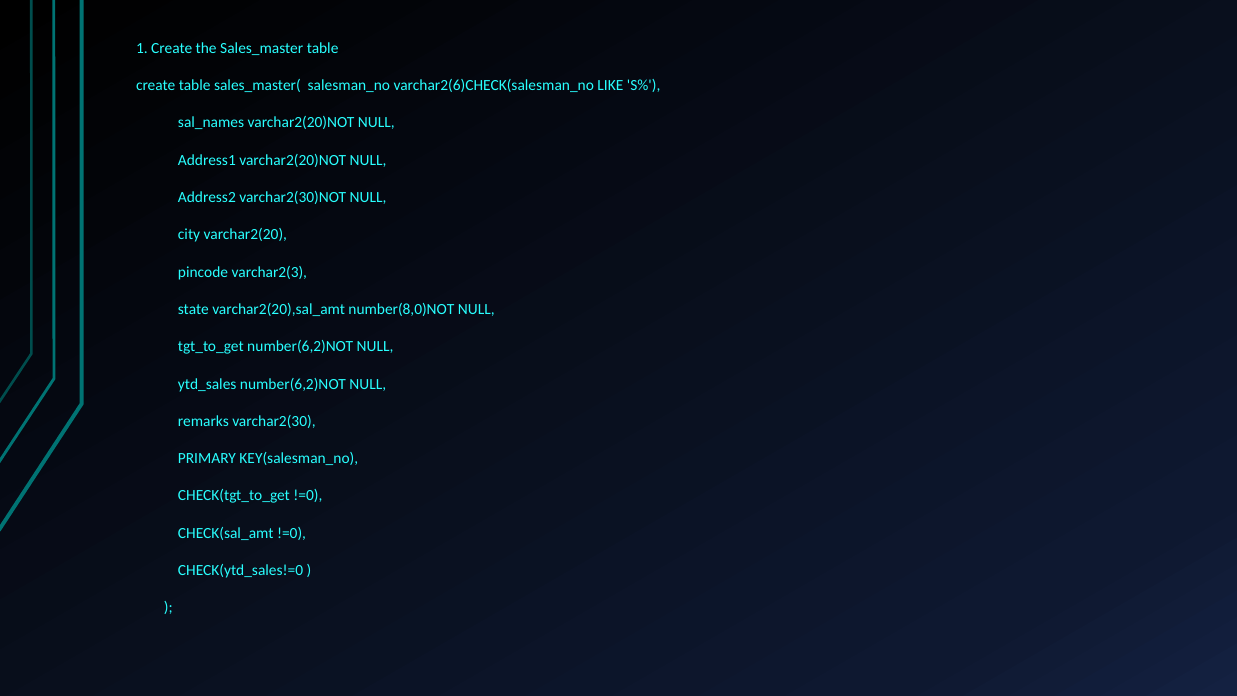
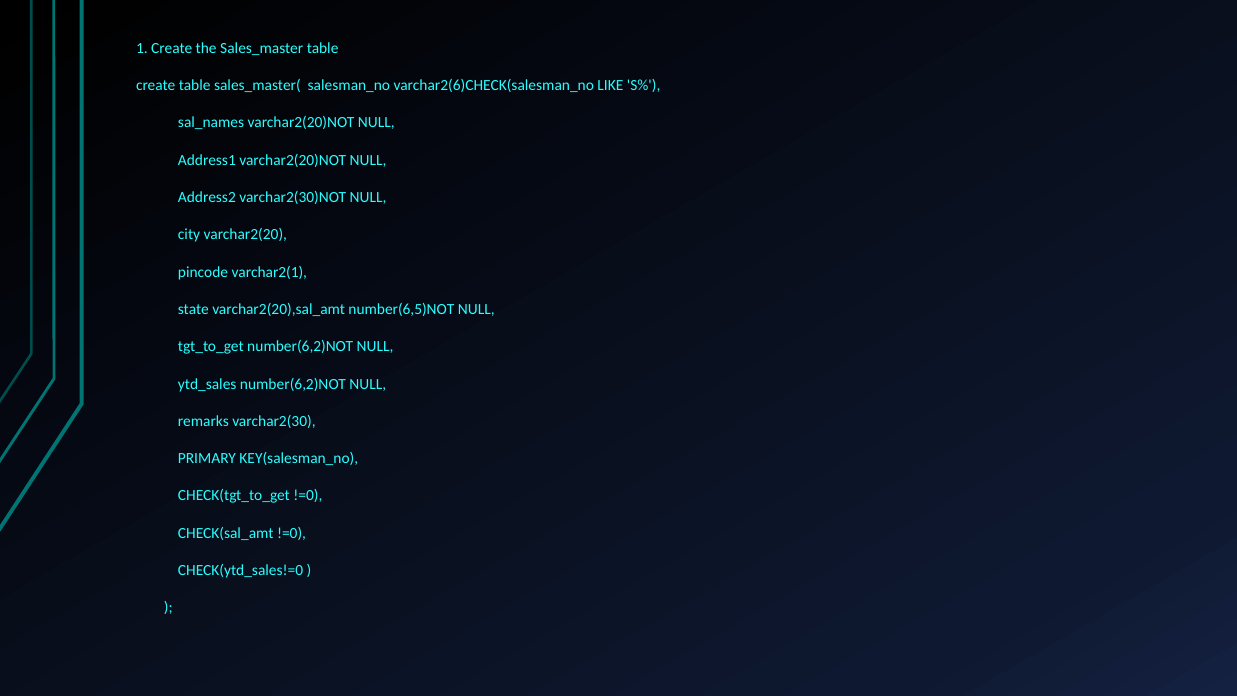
varchar2(3: varchar2(3 -> varchar2(1
number(8,0)NOT: number(8,0)NOT -> number(6,5)NOT
